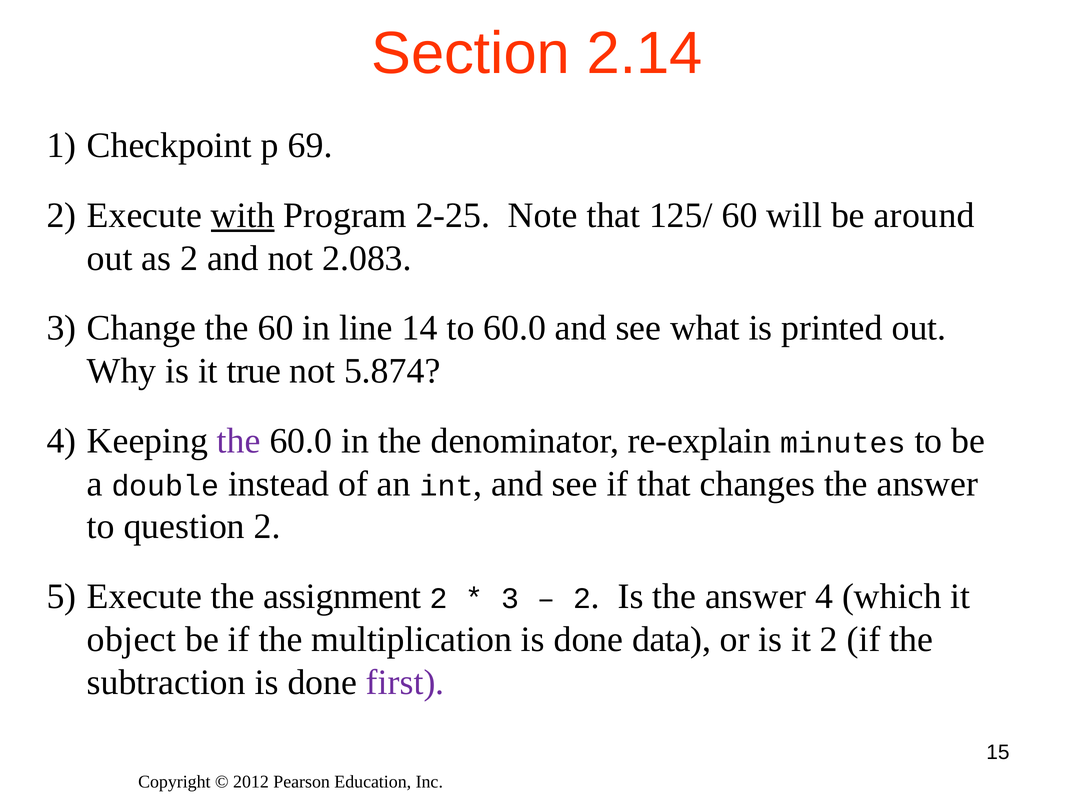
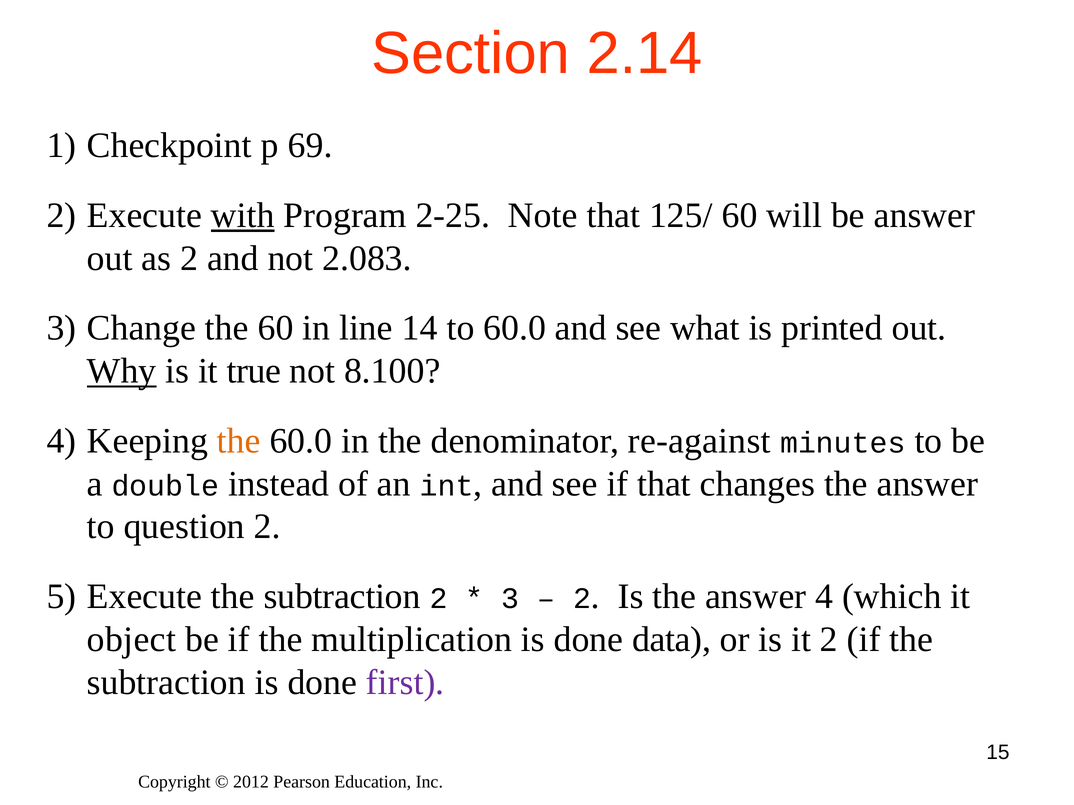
be around: around -> answer
Why underline: none -> present
5.874: 5.874 -> 8.100
the at (239, 441) colour: purple -> orange
re-explain: re-explain -> re-against
Execute the assignment: assignment -> subtraction
